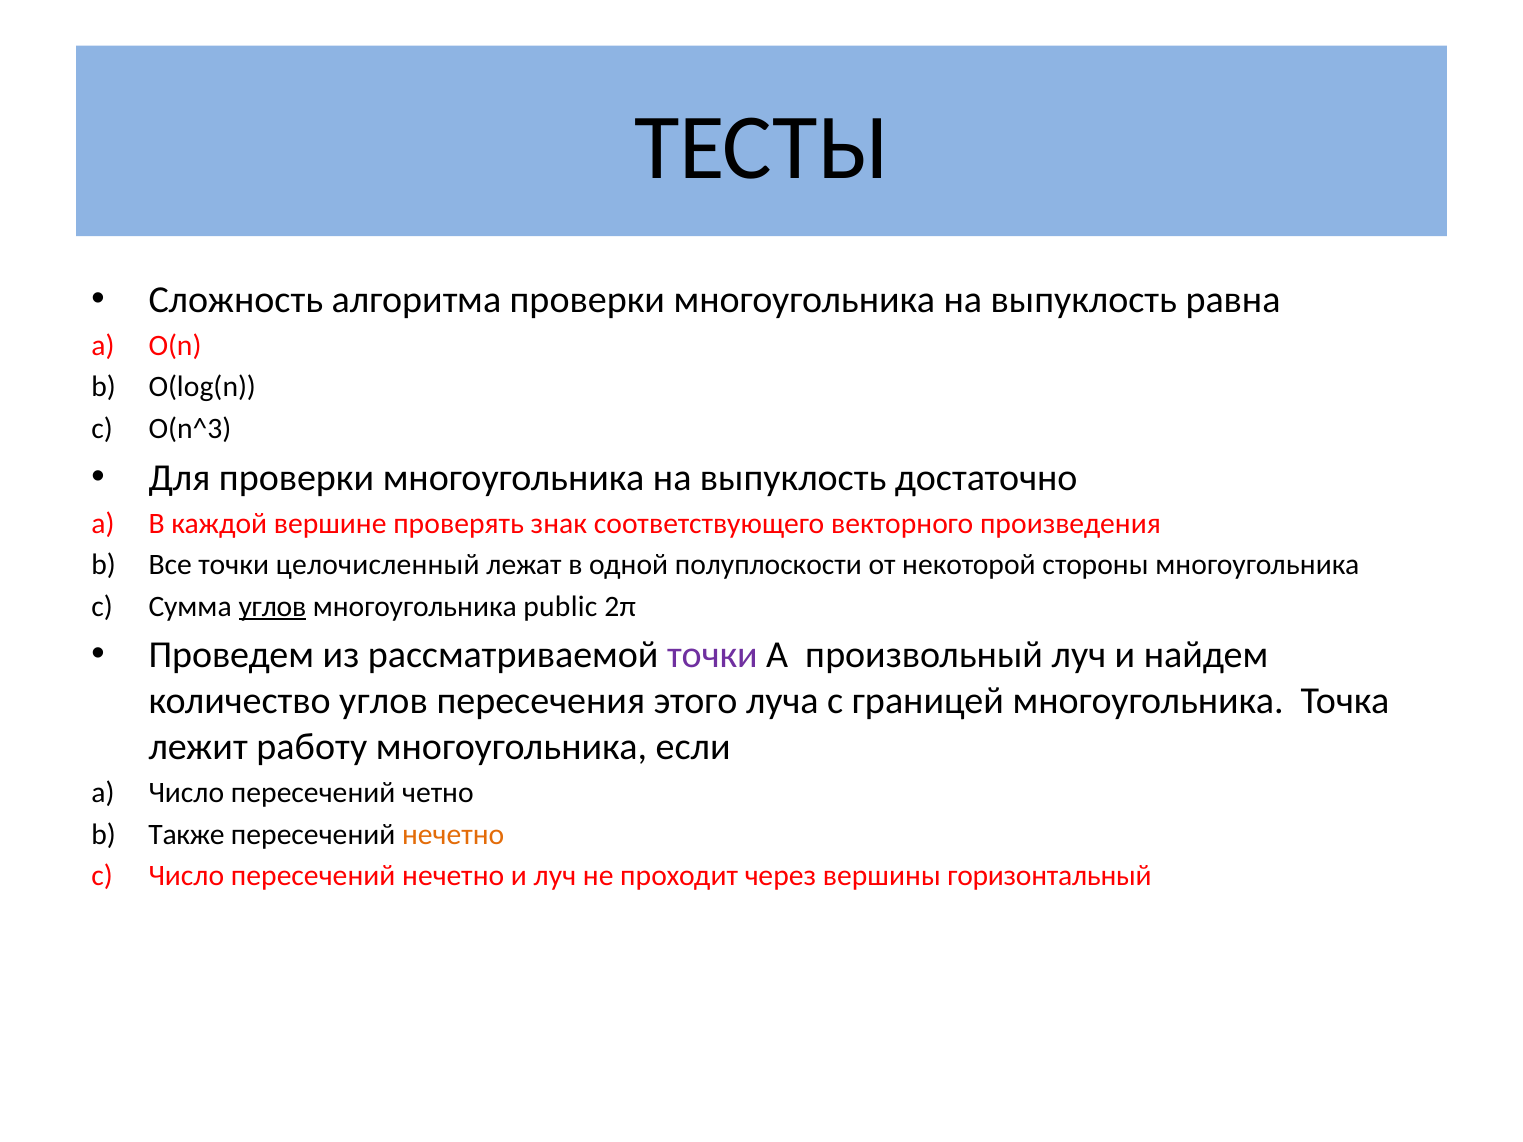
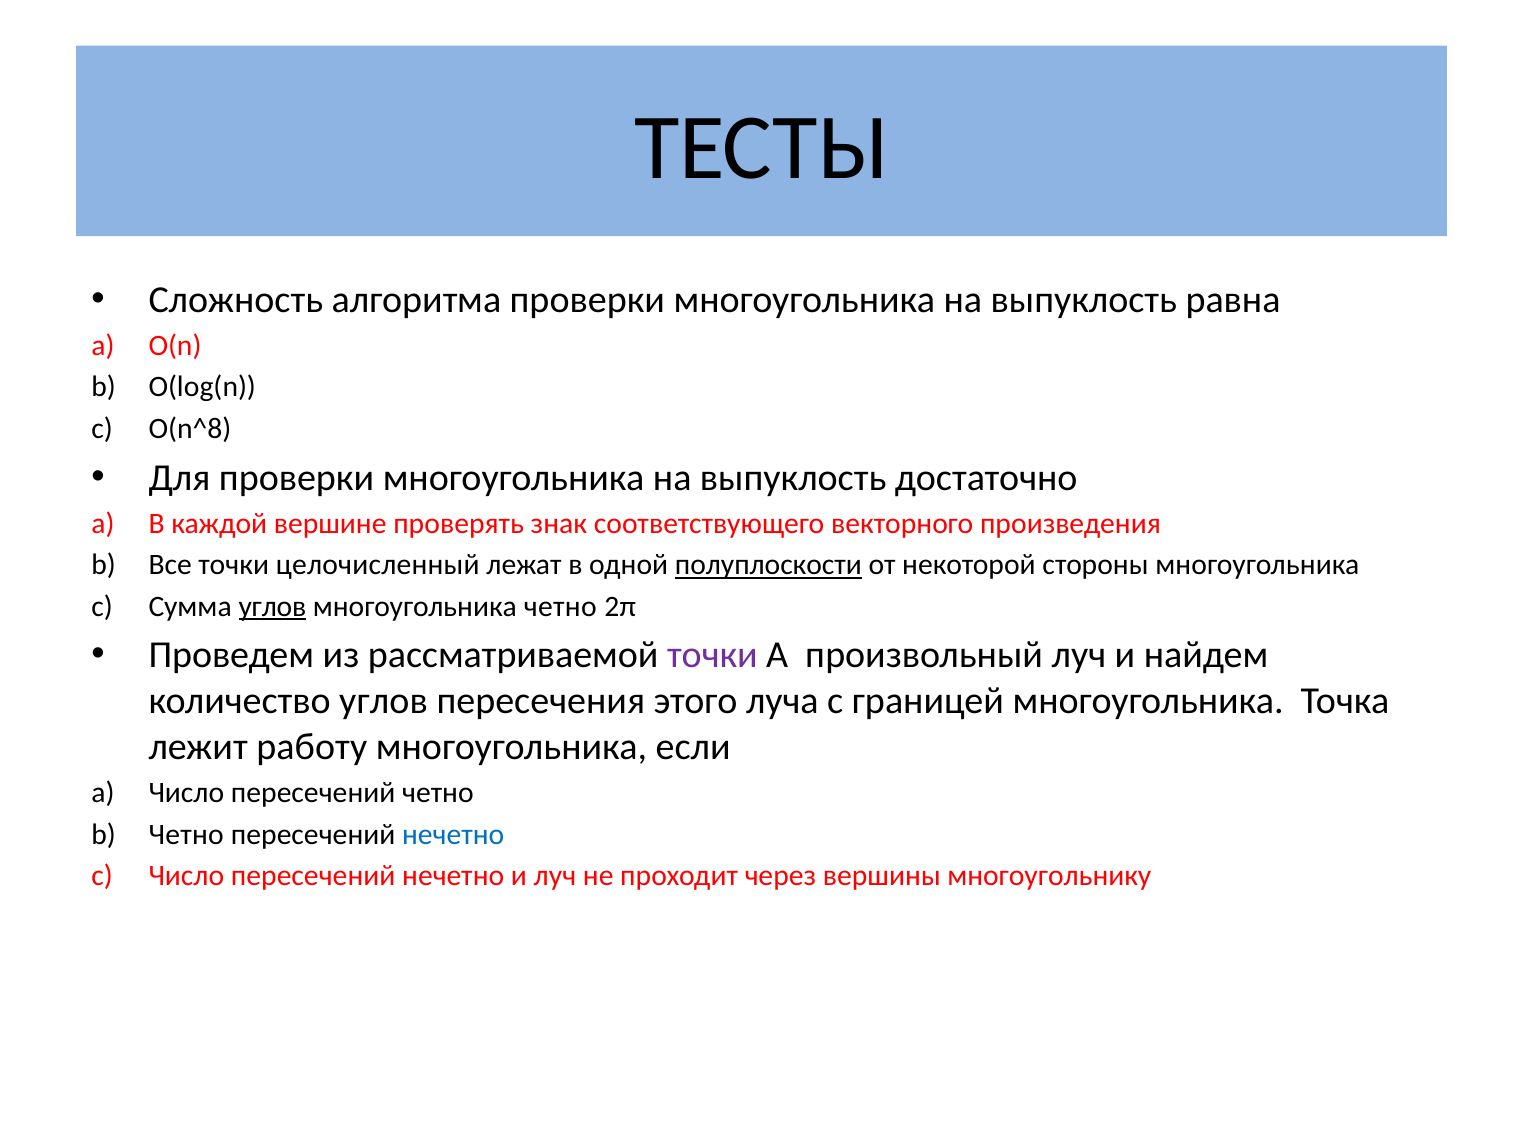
O(n^3: O(n^3 -> O(n^8
полуплоскости underline: none -> present
многоугольника public: public -> четно
Также at (187, 835): Также -> Четно
нечетно at (453, 835) colour: orange -> blue
горизонтальный: горизонтальный -> многоугольнику
